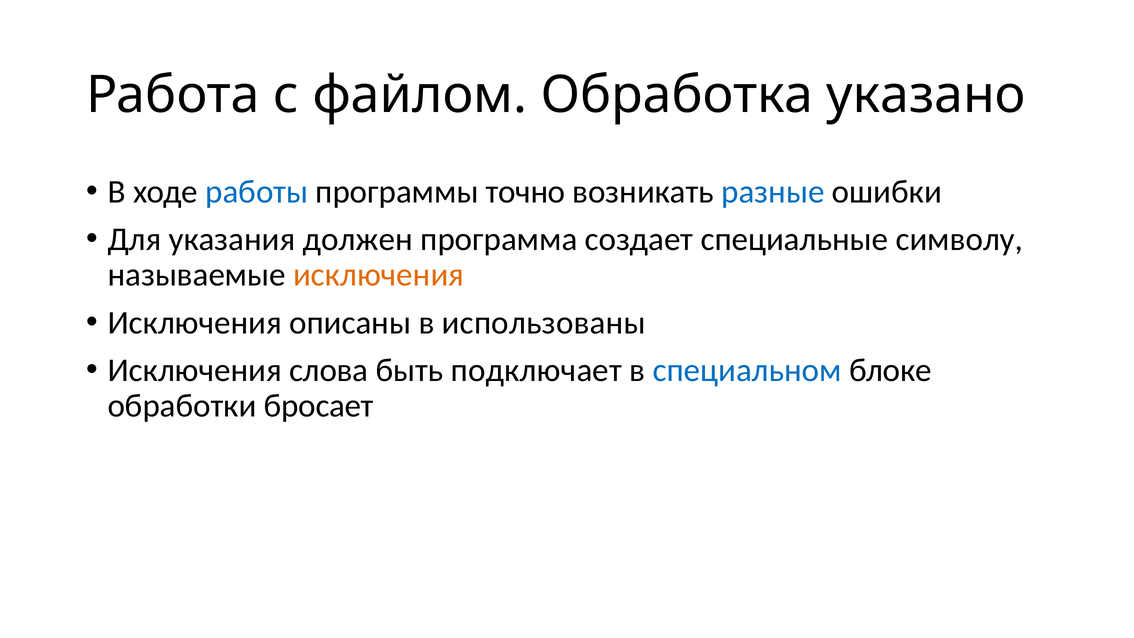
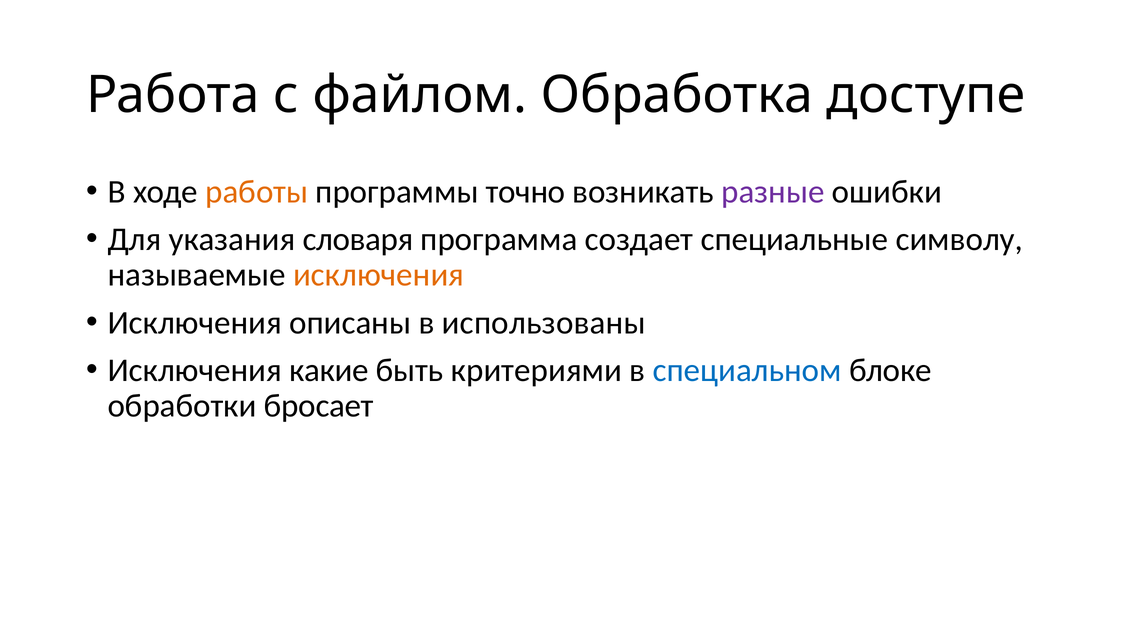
указано: указано -> доступе
работы colour: blue -> orange
разные colour: blue -> purple
должен: должен -> словаря
слова: слова -> какие
подключает: подключает -> критериями
